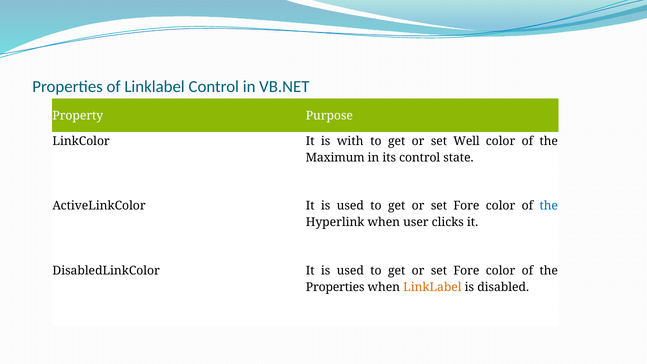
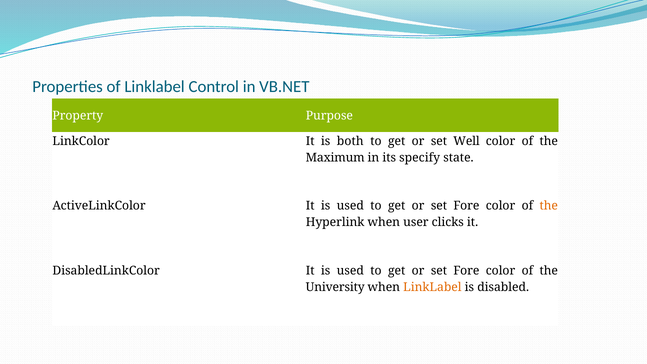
with: with -> both
its control: control -> specify
the at (549, 206) colour: blue -> orange
Properties at (335, 287): Properties -> University
